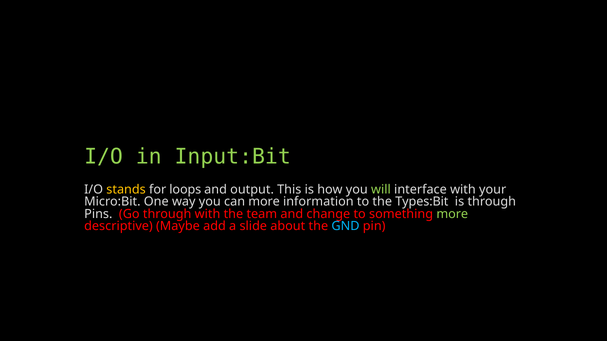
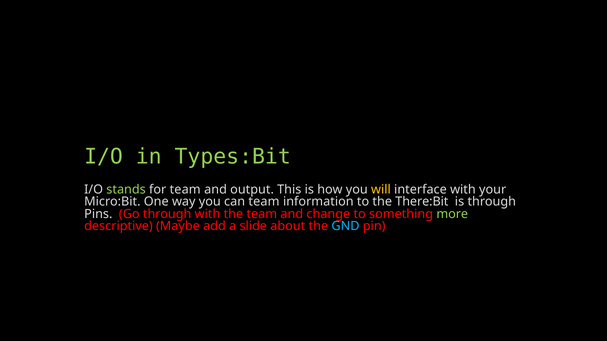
Input:Bit: Input:Bit -> Types:Bit
stands colour: yellow -> light green
for loops: loops -> team
will colour: light green -> yellow
can more: more -> team
Types:Bit: Types:Bit -> There:Bit
